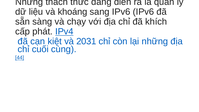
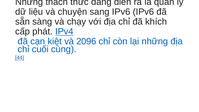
khoáng: khoáng -> chuyện
2031: 2031 -> 2096
